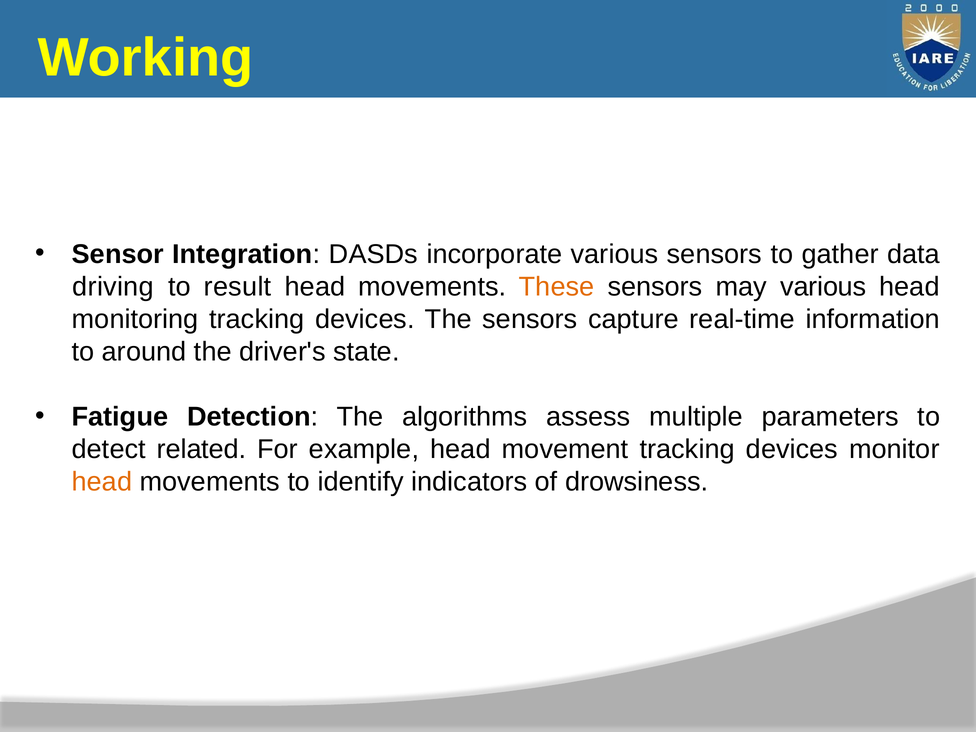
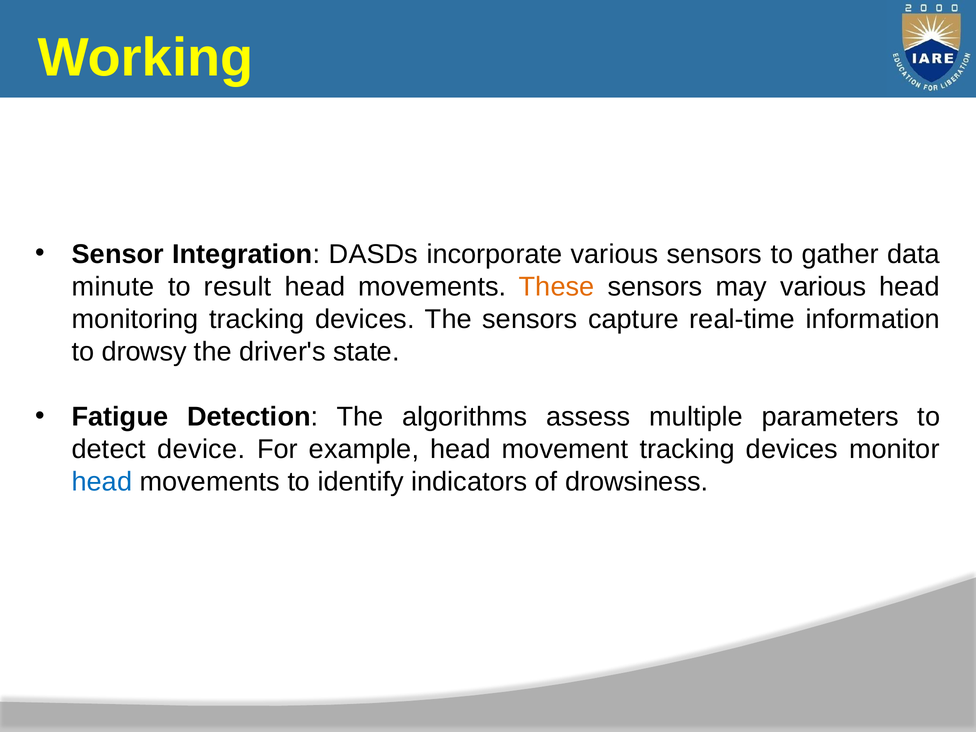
driving: driving -> minute
around: around -> drowsy
related: related -> device
head at (102, 482) colour: orange -> blue
